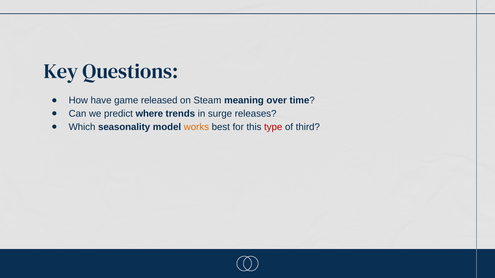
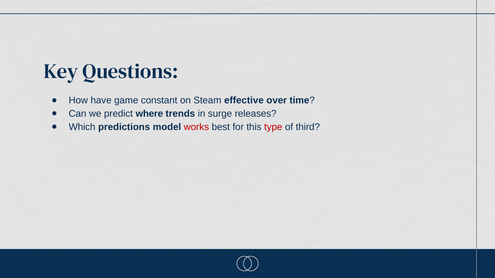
released: released -> constant
meaning: meaning -> effective
seasonality: seasonality -> predictions
works colour: orange -> red
